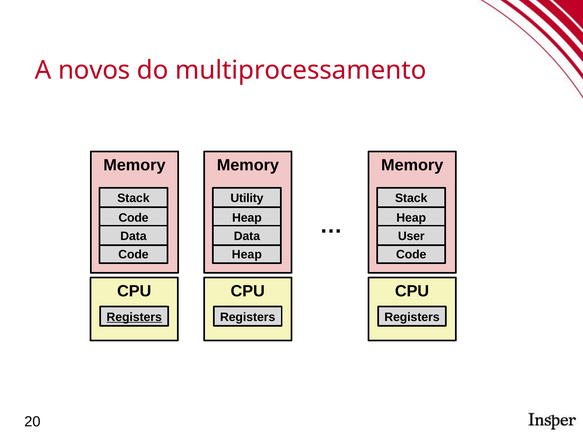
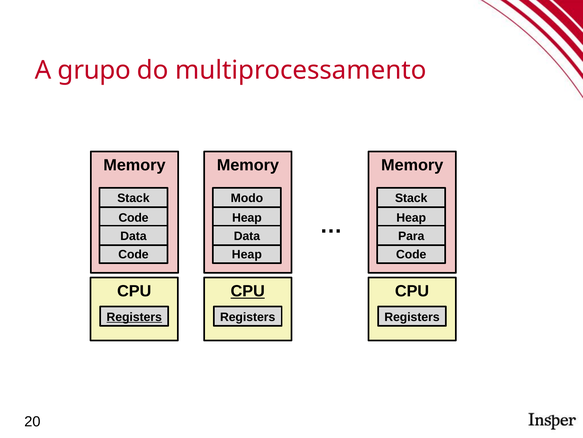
novos: novos -> grupo
Utility: Utility -> Modo
User: User -> Para
CPU at (248, 291) underline: none -> present
